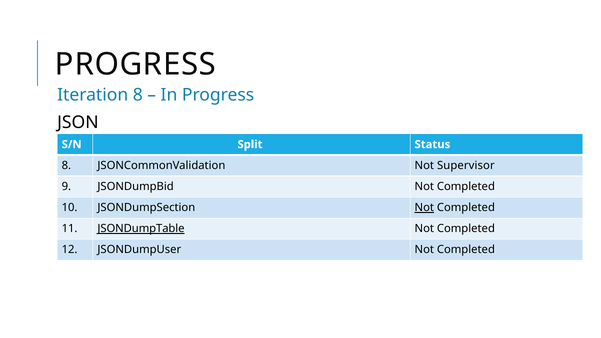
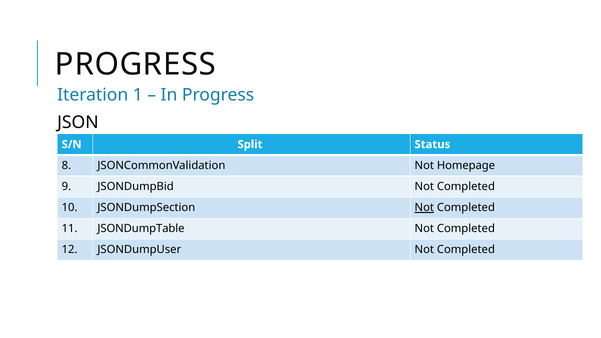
Iteration 8: 8 -> 1
Supervisor: Supervisor -> Homepage
JSONDumpTable underline: present -> none
